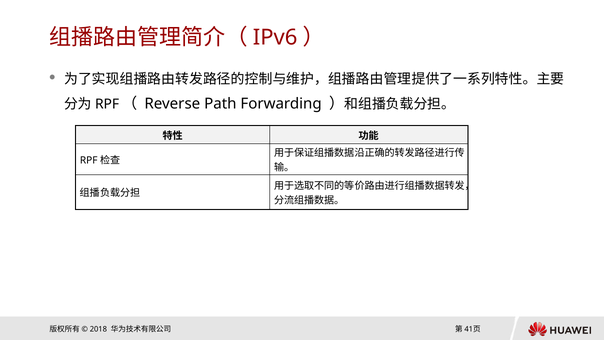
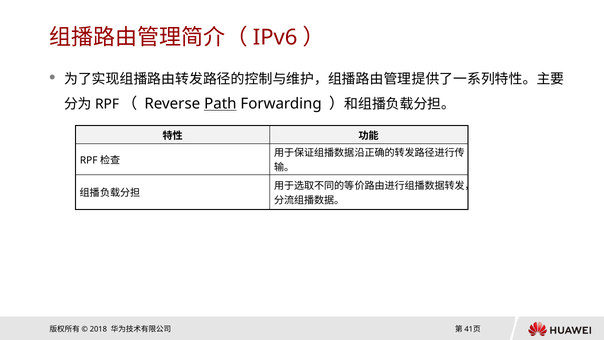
Path underline: none -> present
